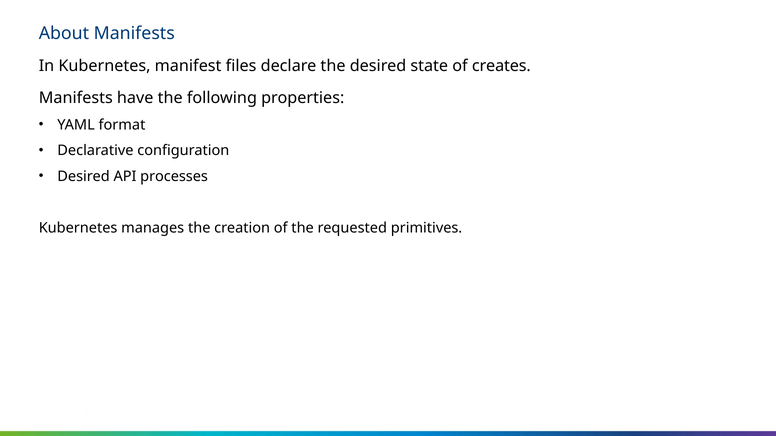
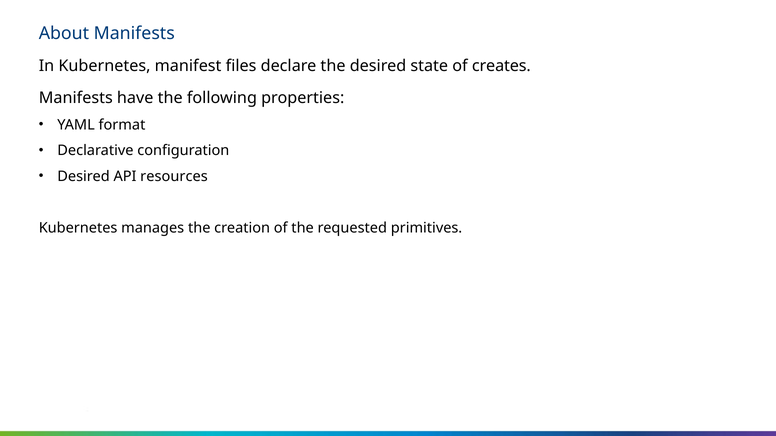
processes: processes -> resources
